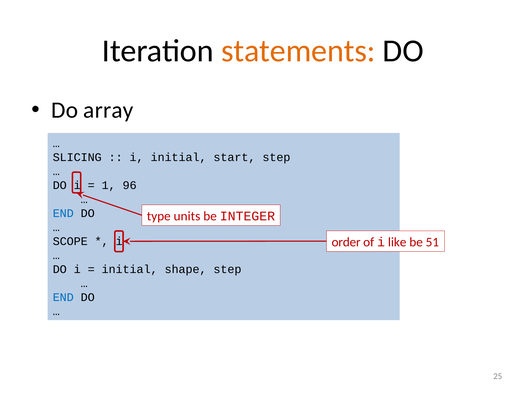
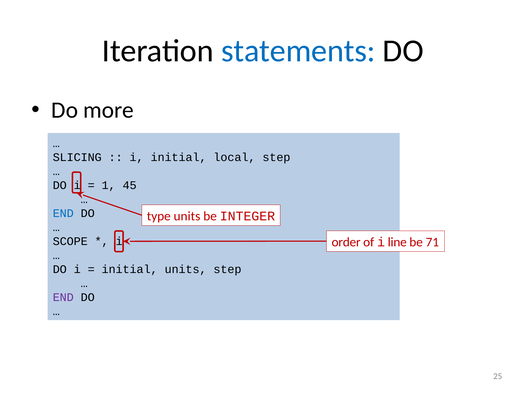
statements colour: orange -> blue
array: array -> more
start: start -> local
96: 96 -> 45
like: like -> line
51: 51 -> 71
initial shape: shape -> units
END at (63, 298) colour: blue -> purple
